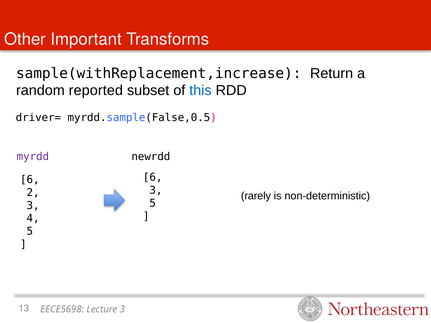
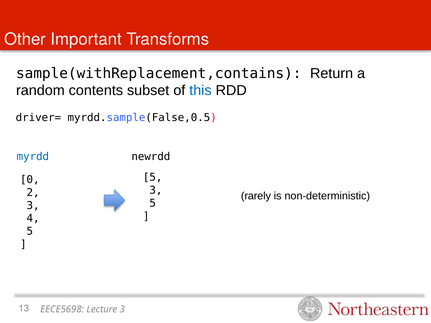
sample(withReplacement,increase: sample(withReplacement,increase -> sample(withReplacement,contains
reported: reported -> contents
myrdd colour: purple -> blue
6 at (153, 178): 6 -> 5
6 at (30, 180): 6 -> 0
